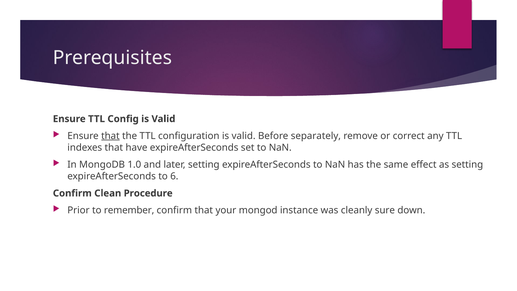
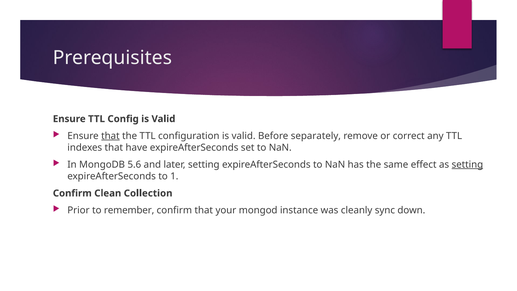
1.0: 1.0 -> 5.6
setting at (467, 165) underline: none -> present
6: 6 -> 1
Procedure: Procedure -> Collection
sure: sure -> sync
